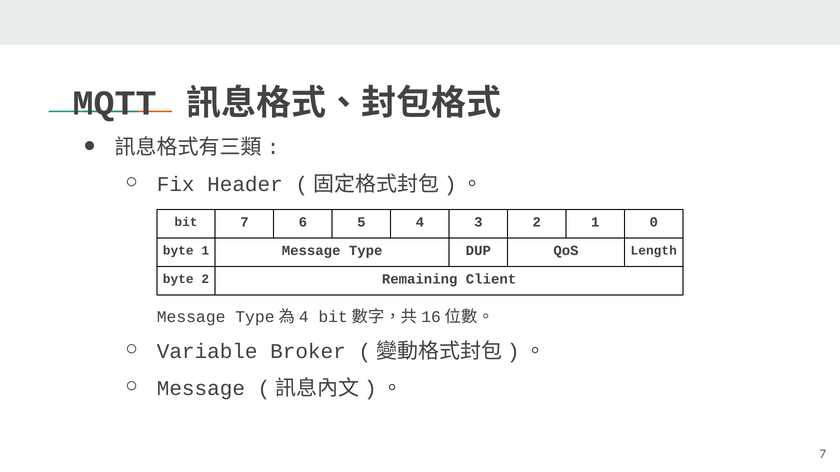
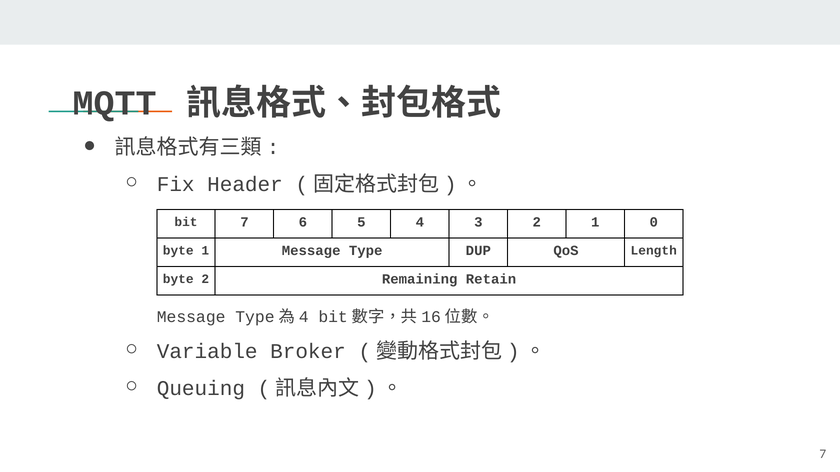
Client: Client -> Retain
Message at (201, 389): Message -> Queuing
